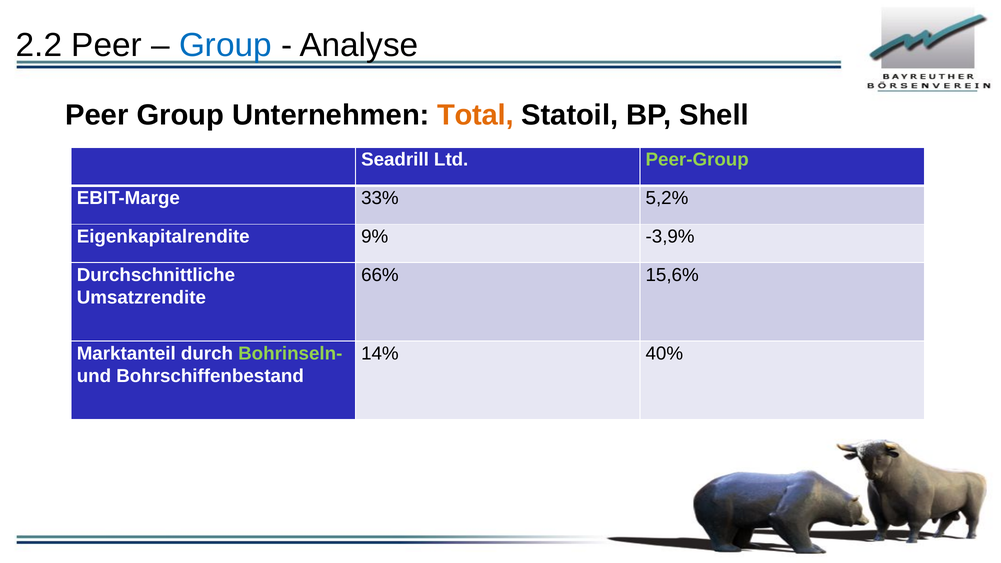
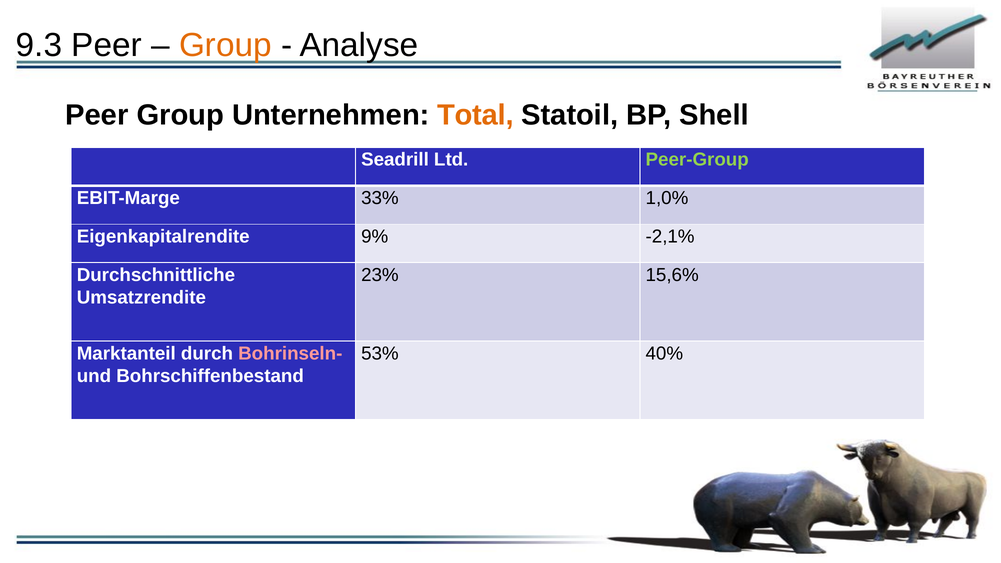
2.2: 2.2 -> 9.3
Group at (225, 45) colour: blue -> orange
5,2%: 5,2% -> 1,0%
-3,9%: -3,9% -> -2,1%
66%: 66% -> 23%
Bohrinseln- colour: light green -> pink
14%: 14% -> 53%
